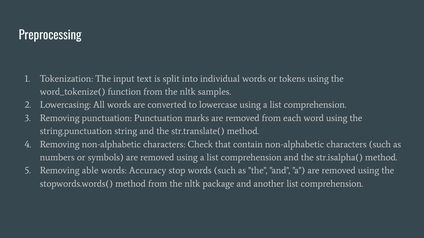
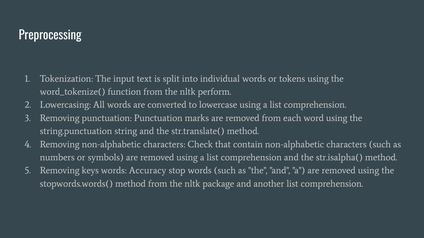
samples: samples -> perform
able: able -> keys
